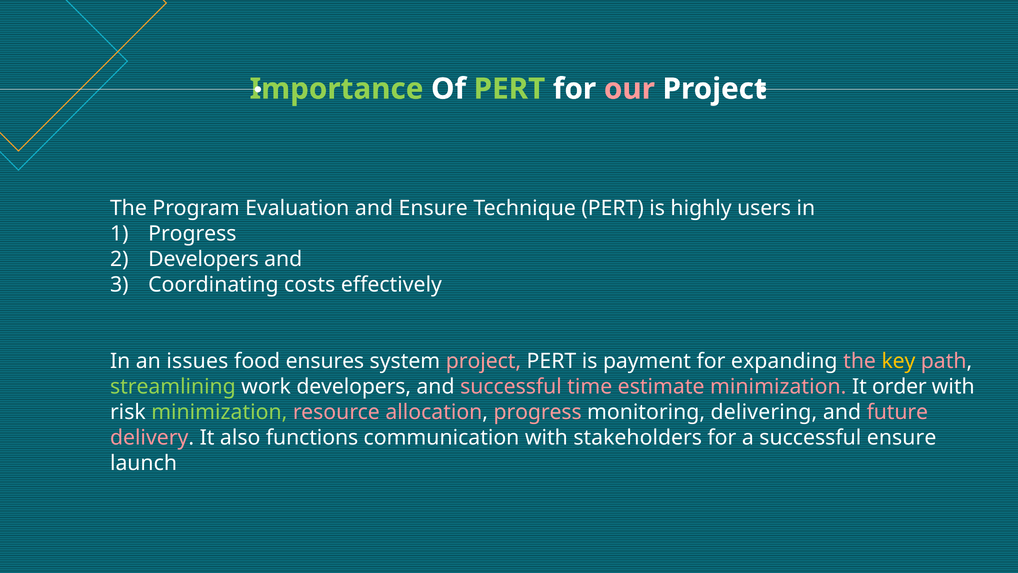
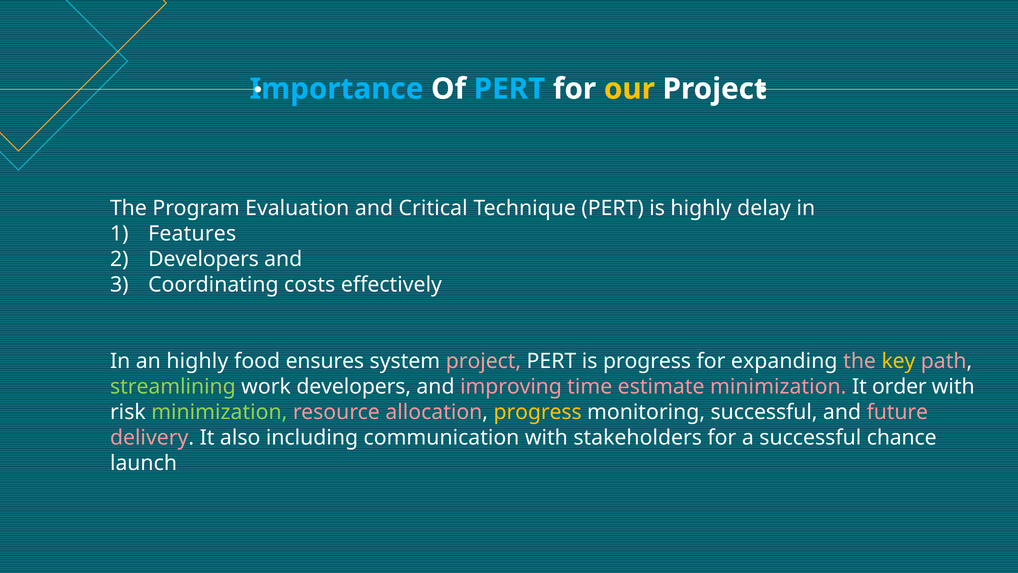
Importance colour: light green -> light blue
PERT at (509, 89) colour: light green -> light blue
our colour: pink -> yellow
and Ensure: Ensure -> Critical
users: users -> delay
Progress at (192, 234): Progress -> Features
an issues: issues -> highly
is payment: payment -> progress
and successful: successful -> improving
progress at (538, 412) colour: pink -> yellow
monitoring delivering: delivering -> successful
functions: functions -> including
successful ensure: ensure -> chance
